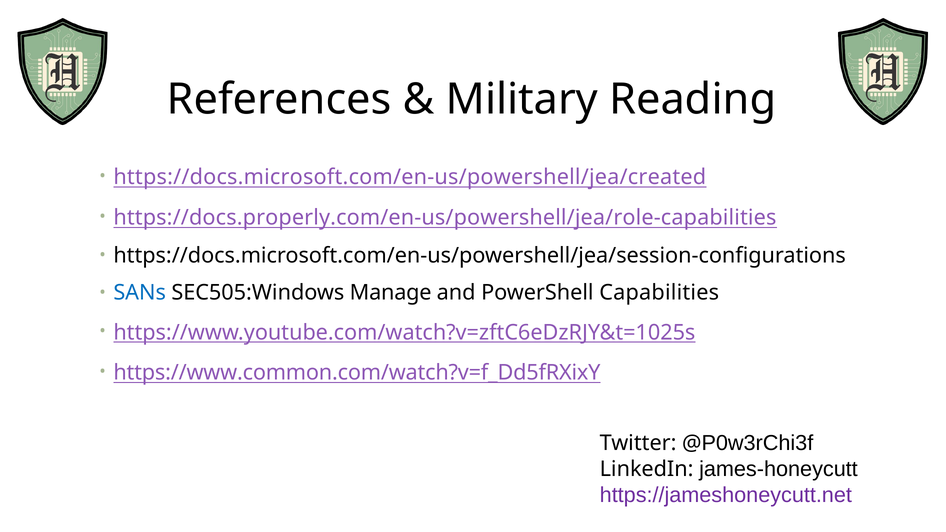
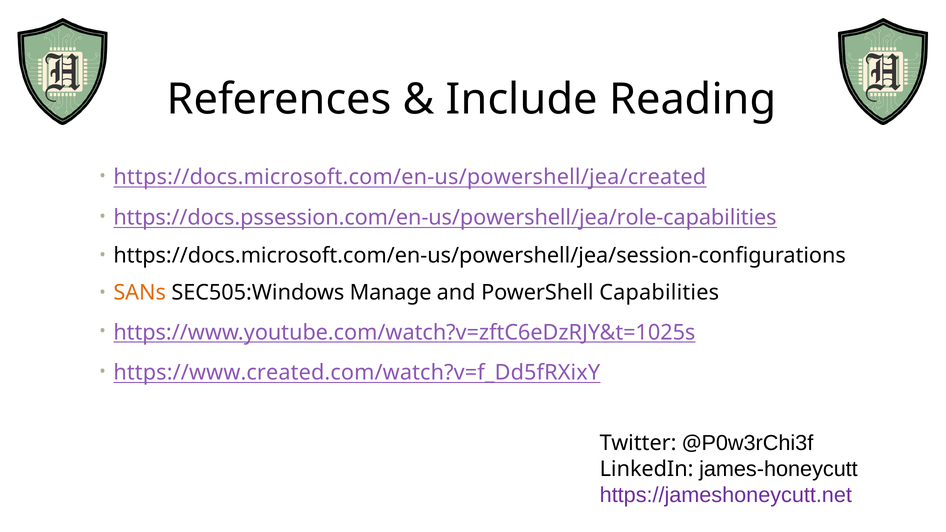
Military: Military -> Include
https://docs.properly.com/en-us/powershell/jea/role-capabilities: https://docs.properly.com/en-us/powershell/jea/role-capabilities -> https://docs.pssession.com/en-us/powershell/jea/role-capabilities
SANs colour: blue -> orange
https://www.common.com/watch?v=f_Dd5fRXixY: https://www.common.com/watch?v=f_Dd5fRXixY -> https://www.created.com/watch?v=f_Dd5fRXixY
